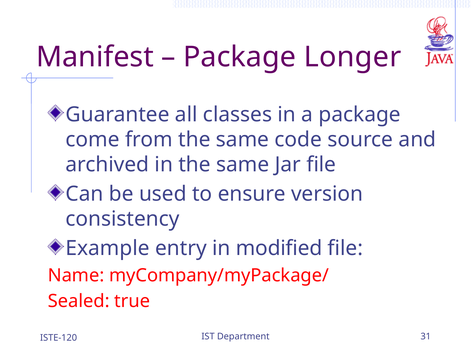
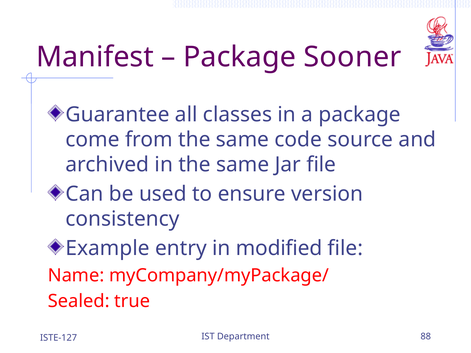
Longer: Longer -> Sooner
31: 31 -> 88
ISTE-120: ISTE-120 -> ISTE-127
